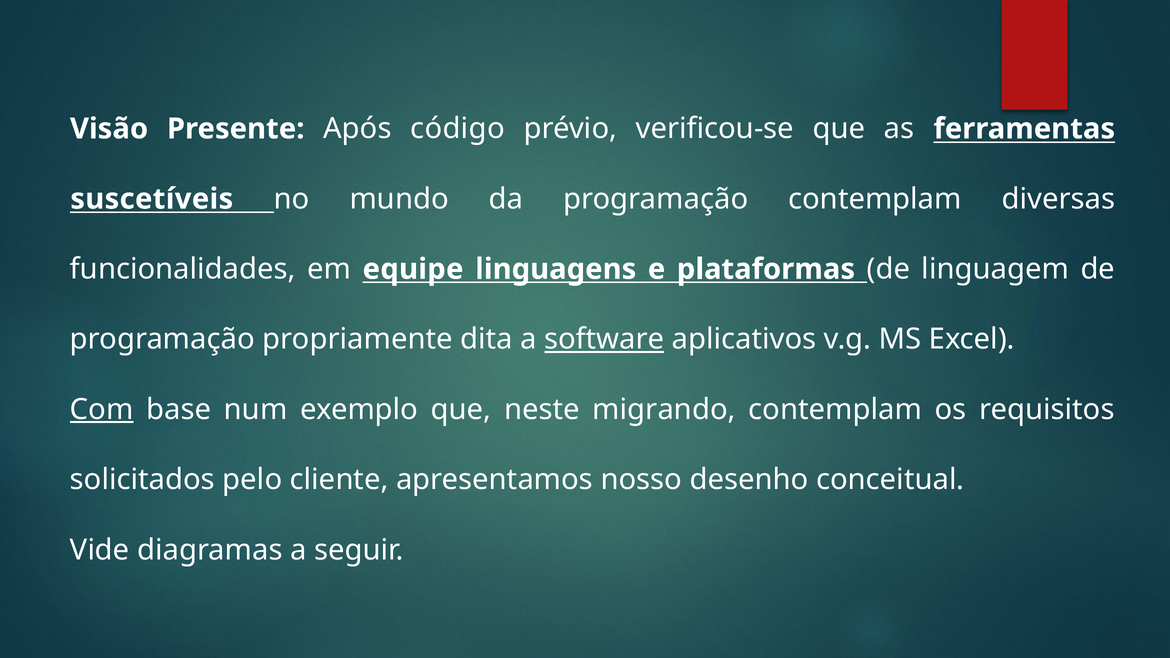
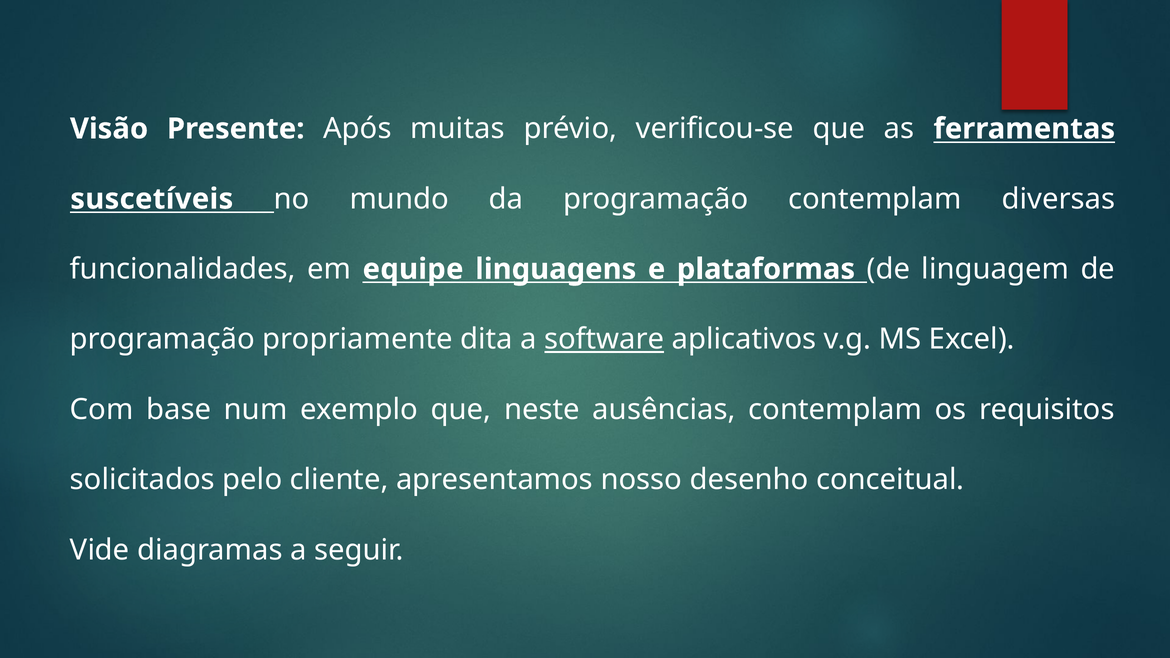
código: código -> muitas
Com underline: present -> none
migrando: migrando -> ausências
